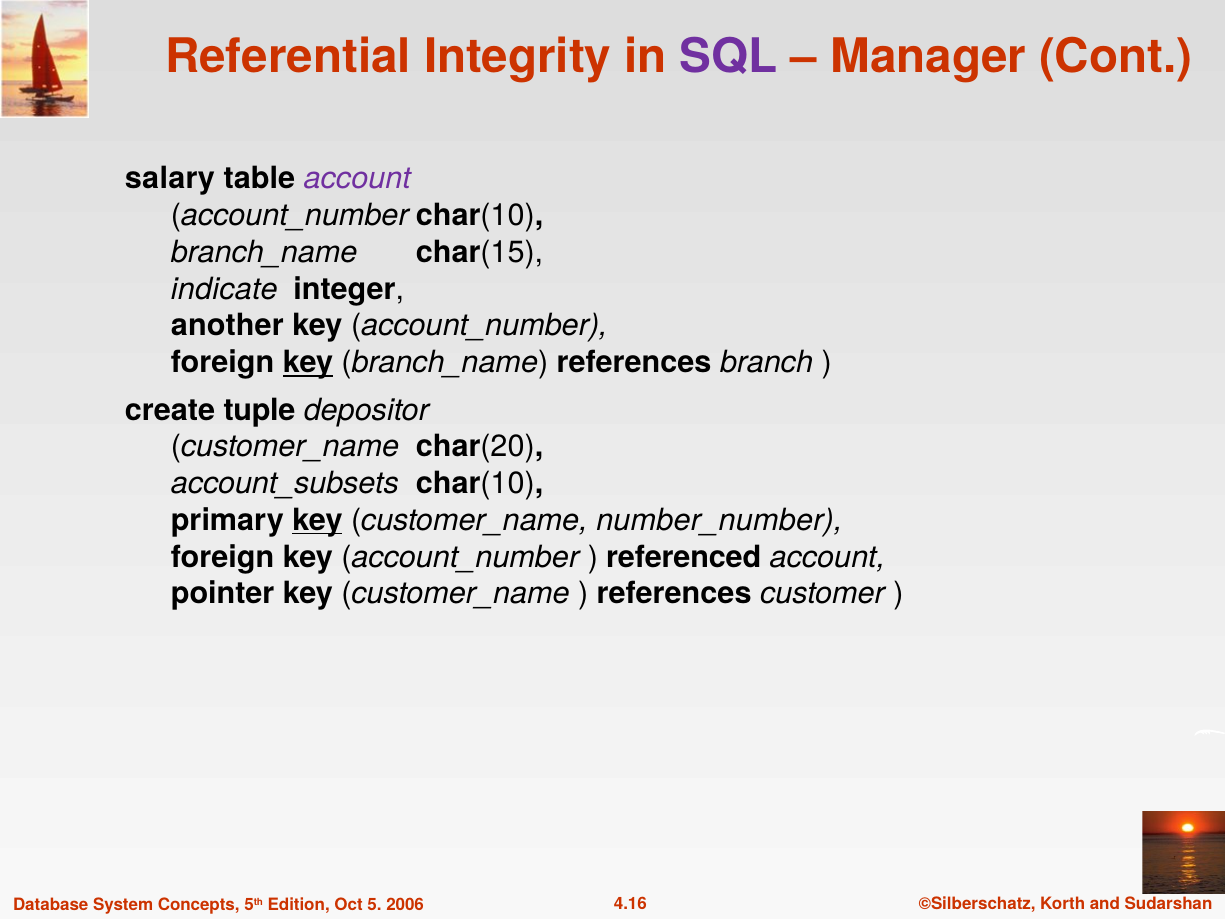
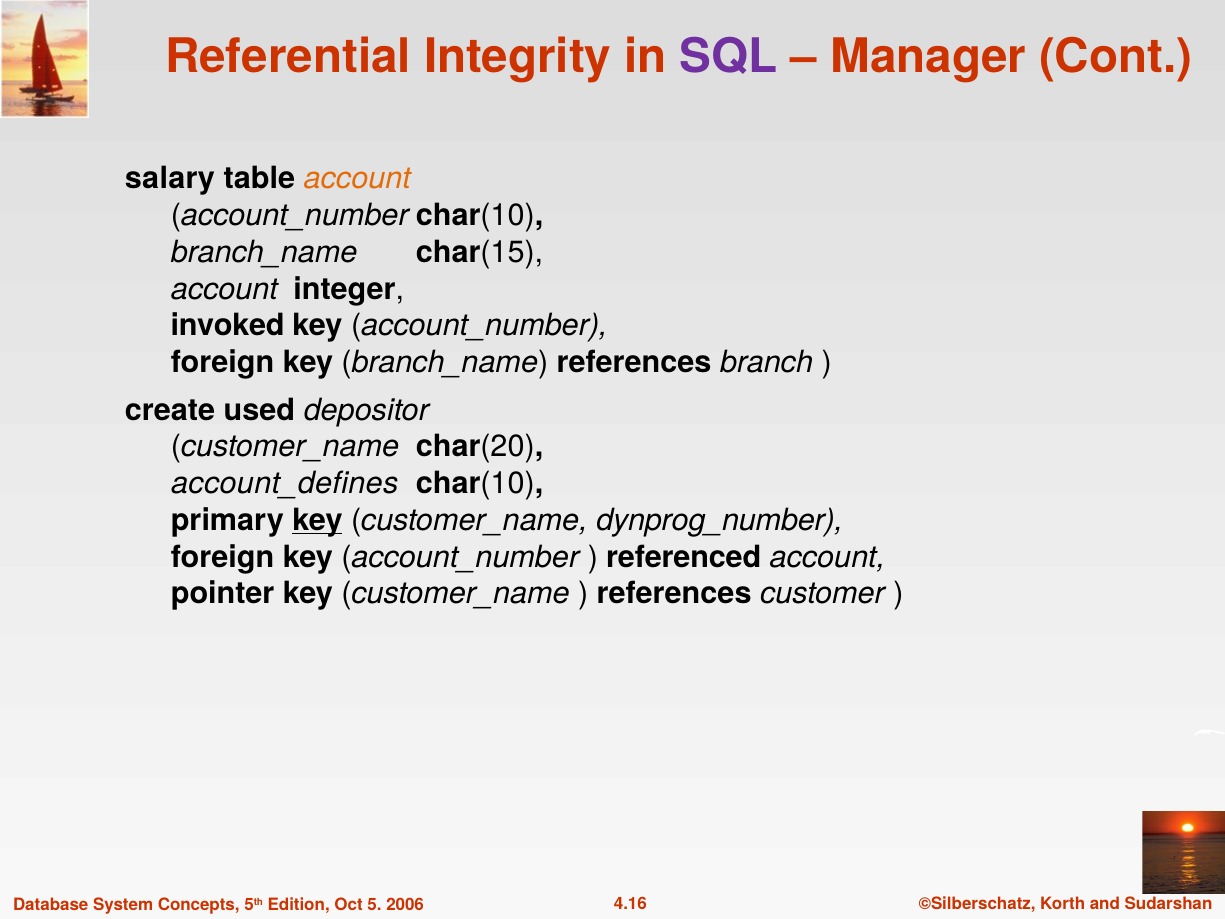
account at (357, 179) colour: purple -> orange
indicate at (224, 289): indicate -> account
another: another -> invoked
key at (308, 362) underline: present -> none
tuple: tuple -> used
account_subsets: account_subsets -> account_defines
number_number: number_number -> dynprog_number
